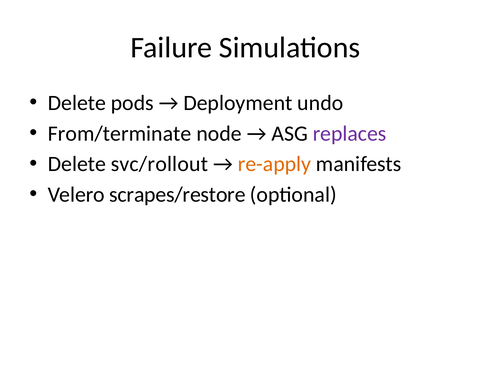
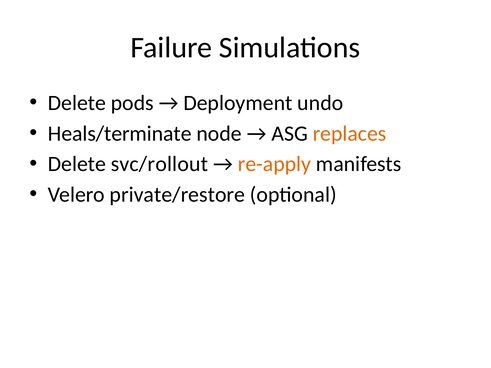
From/terminate: From/terminate -> Heals/terminate
replaces colour: purple -> orange
scrapes/restore: scrapes/restore -> private/restore
